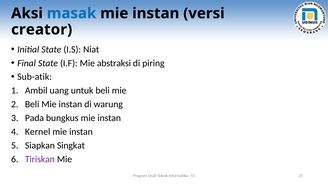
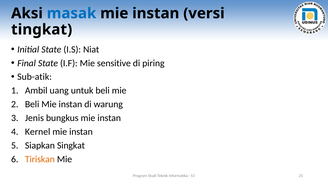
creator: creator -> tingkat
abstraksi: abstraksi -> sensitive
Pada: Pada -> Jenis
Tiriskan colour: purple -> orange
